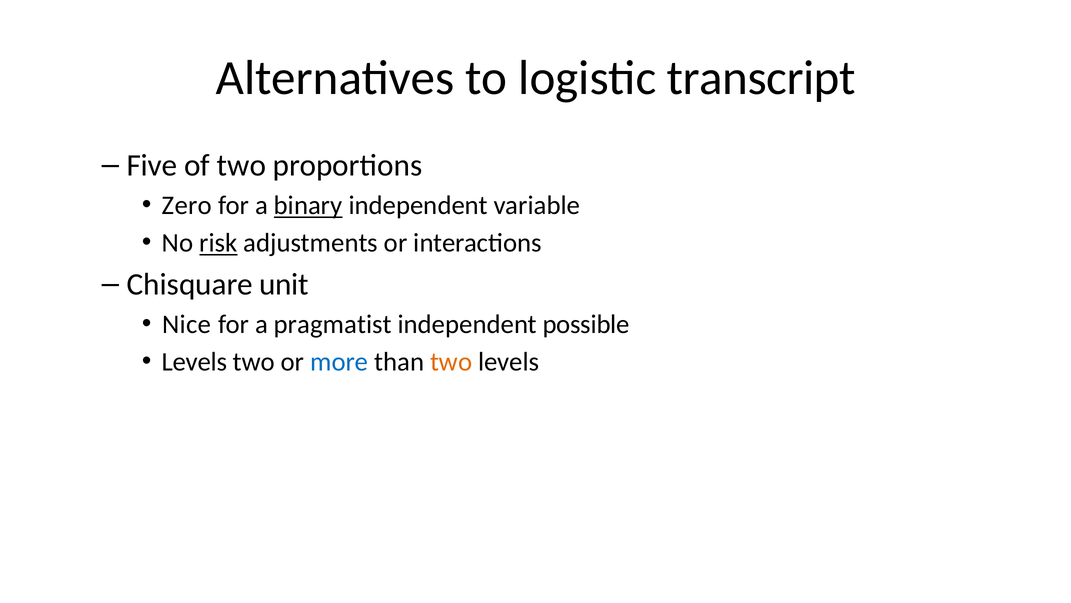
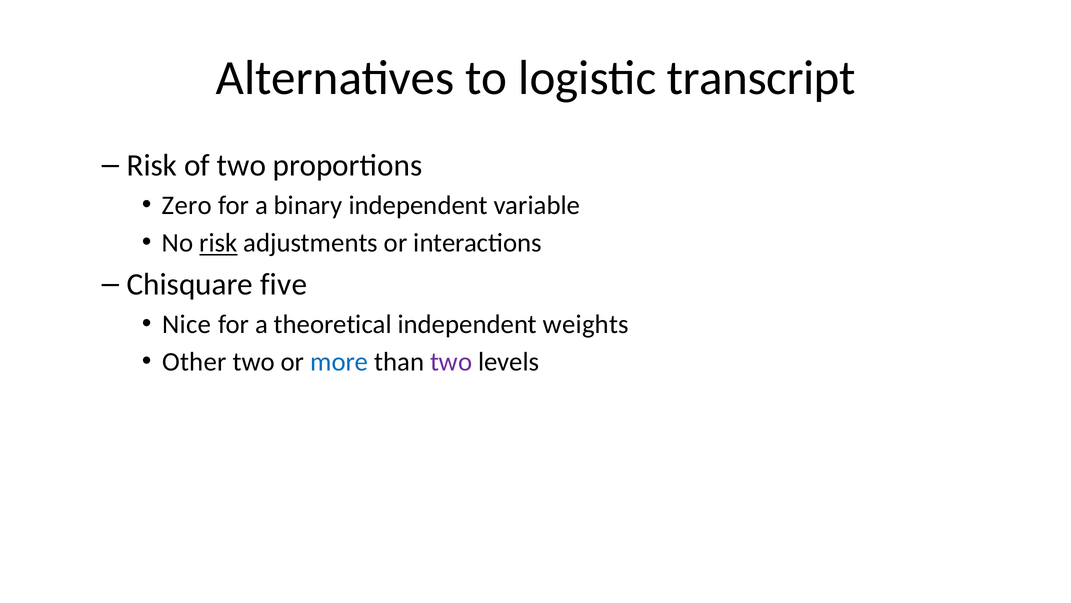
Five at (152, 166): Five -> Risk
binary underline: present -> none
unit: unit -> five
pragmatist: pragmatist -> theoretical
possible: possible -> weights
Levels at (195, 362): Levels -> Other
two at (451, 362) colour: orange -> purple
